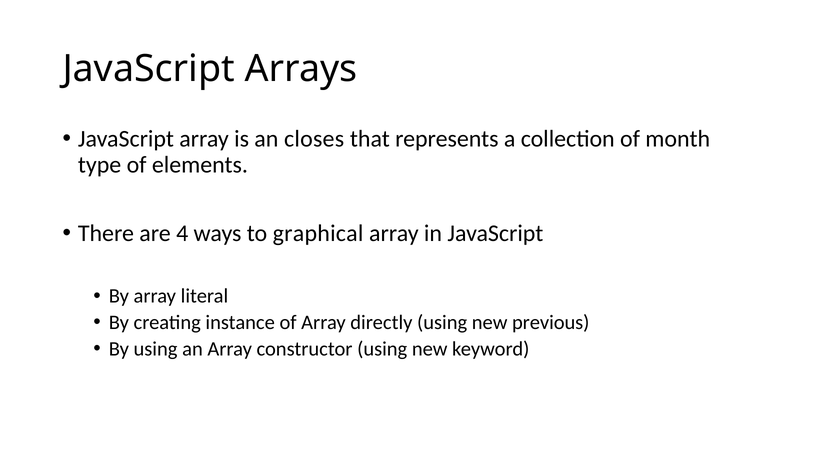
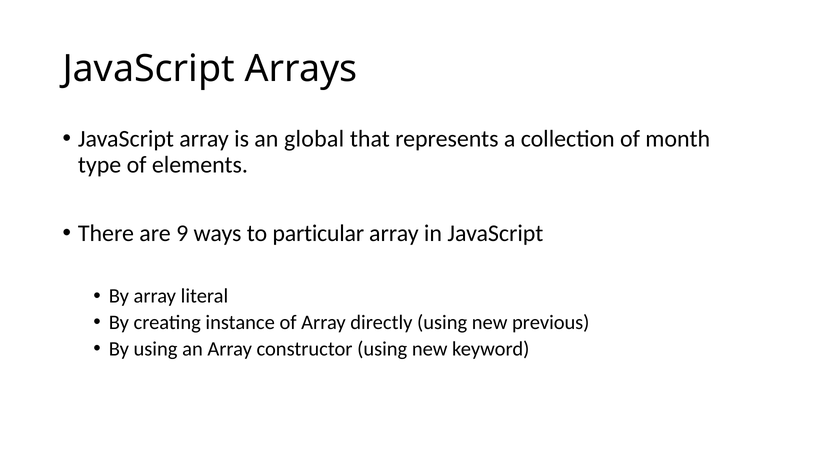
closes: closes -> global
4: 4 -> 9
graphical: graphical -> particular
